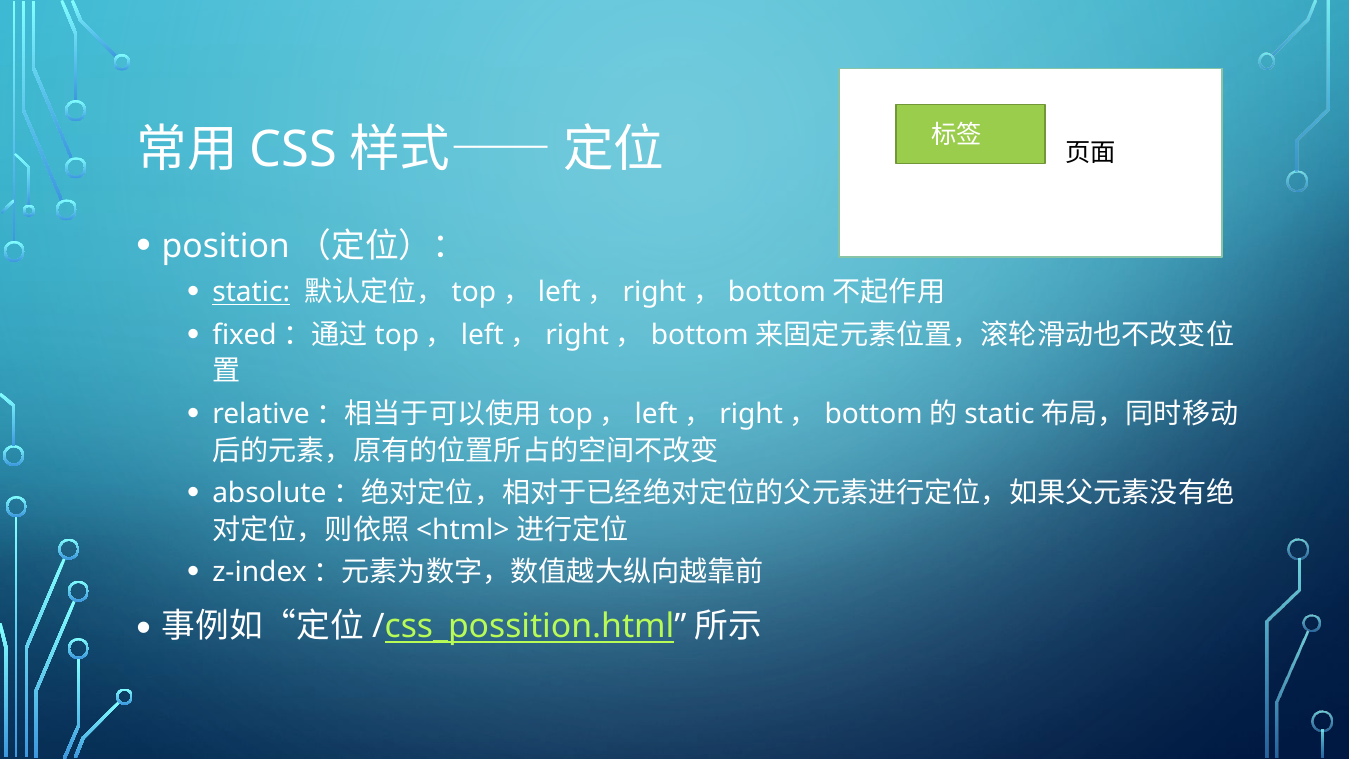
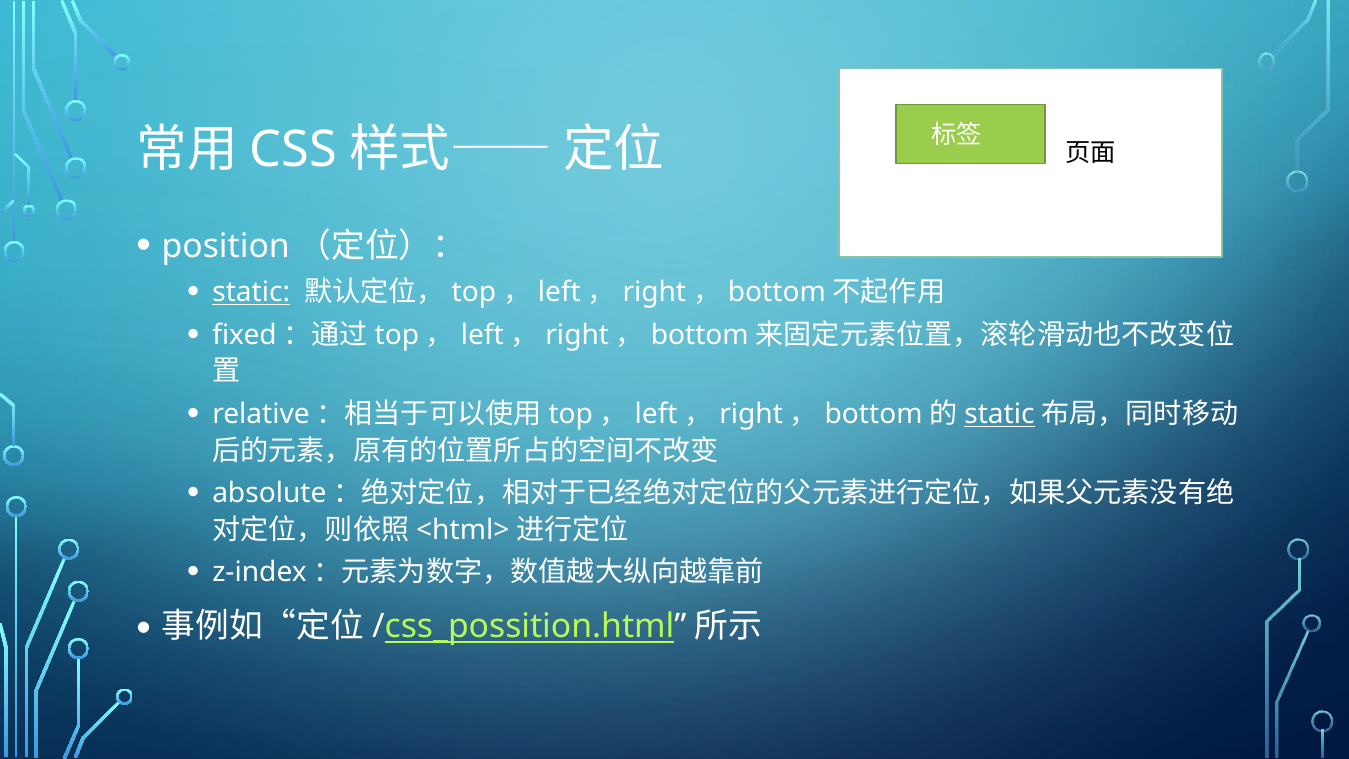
static at (999, 414) underline: none -> present
